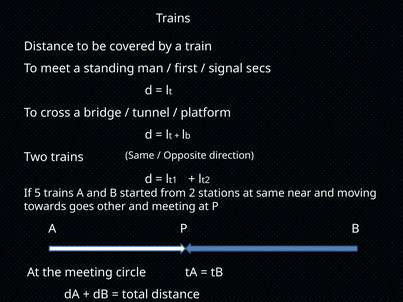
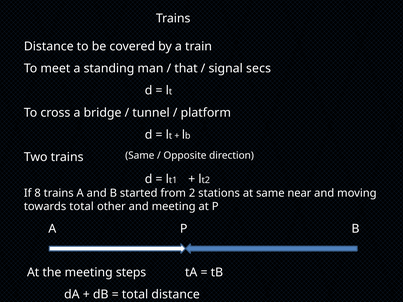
first: first -> that
5: 5 -> 8
towards goes: goes -> total
circle: circle -> steps
